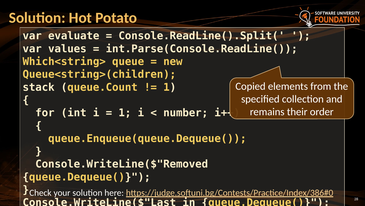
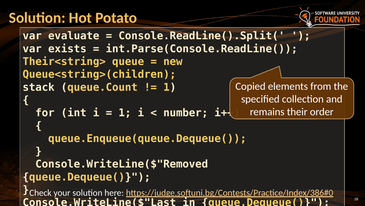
values: values -> exists
Which<string>: Which<string> -> Their<string>
